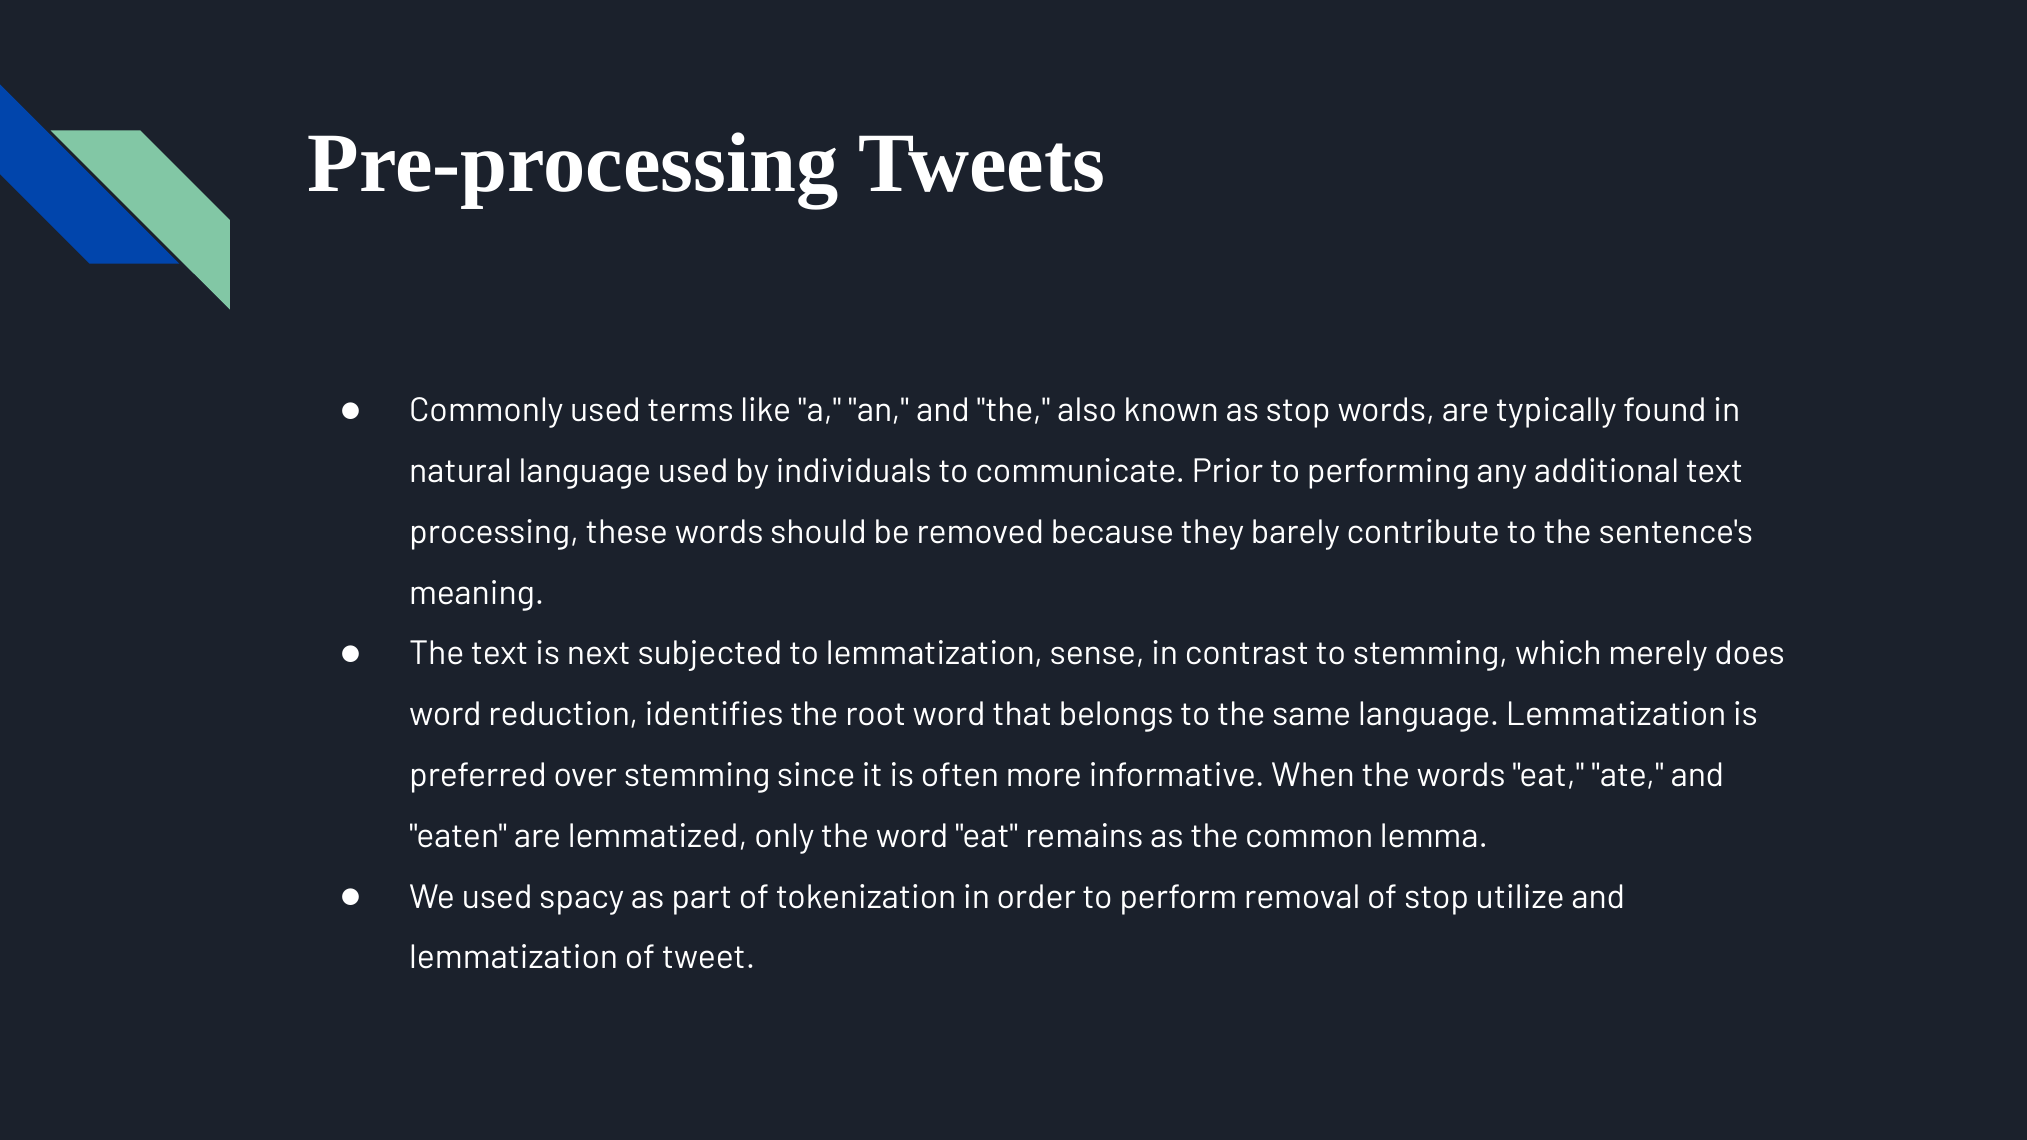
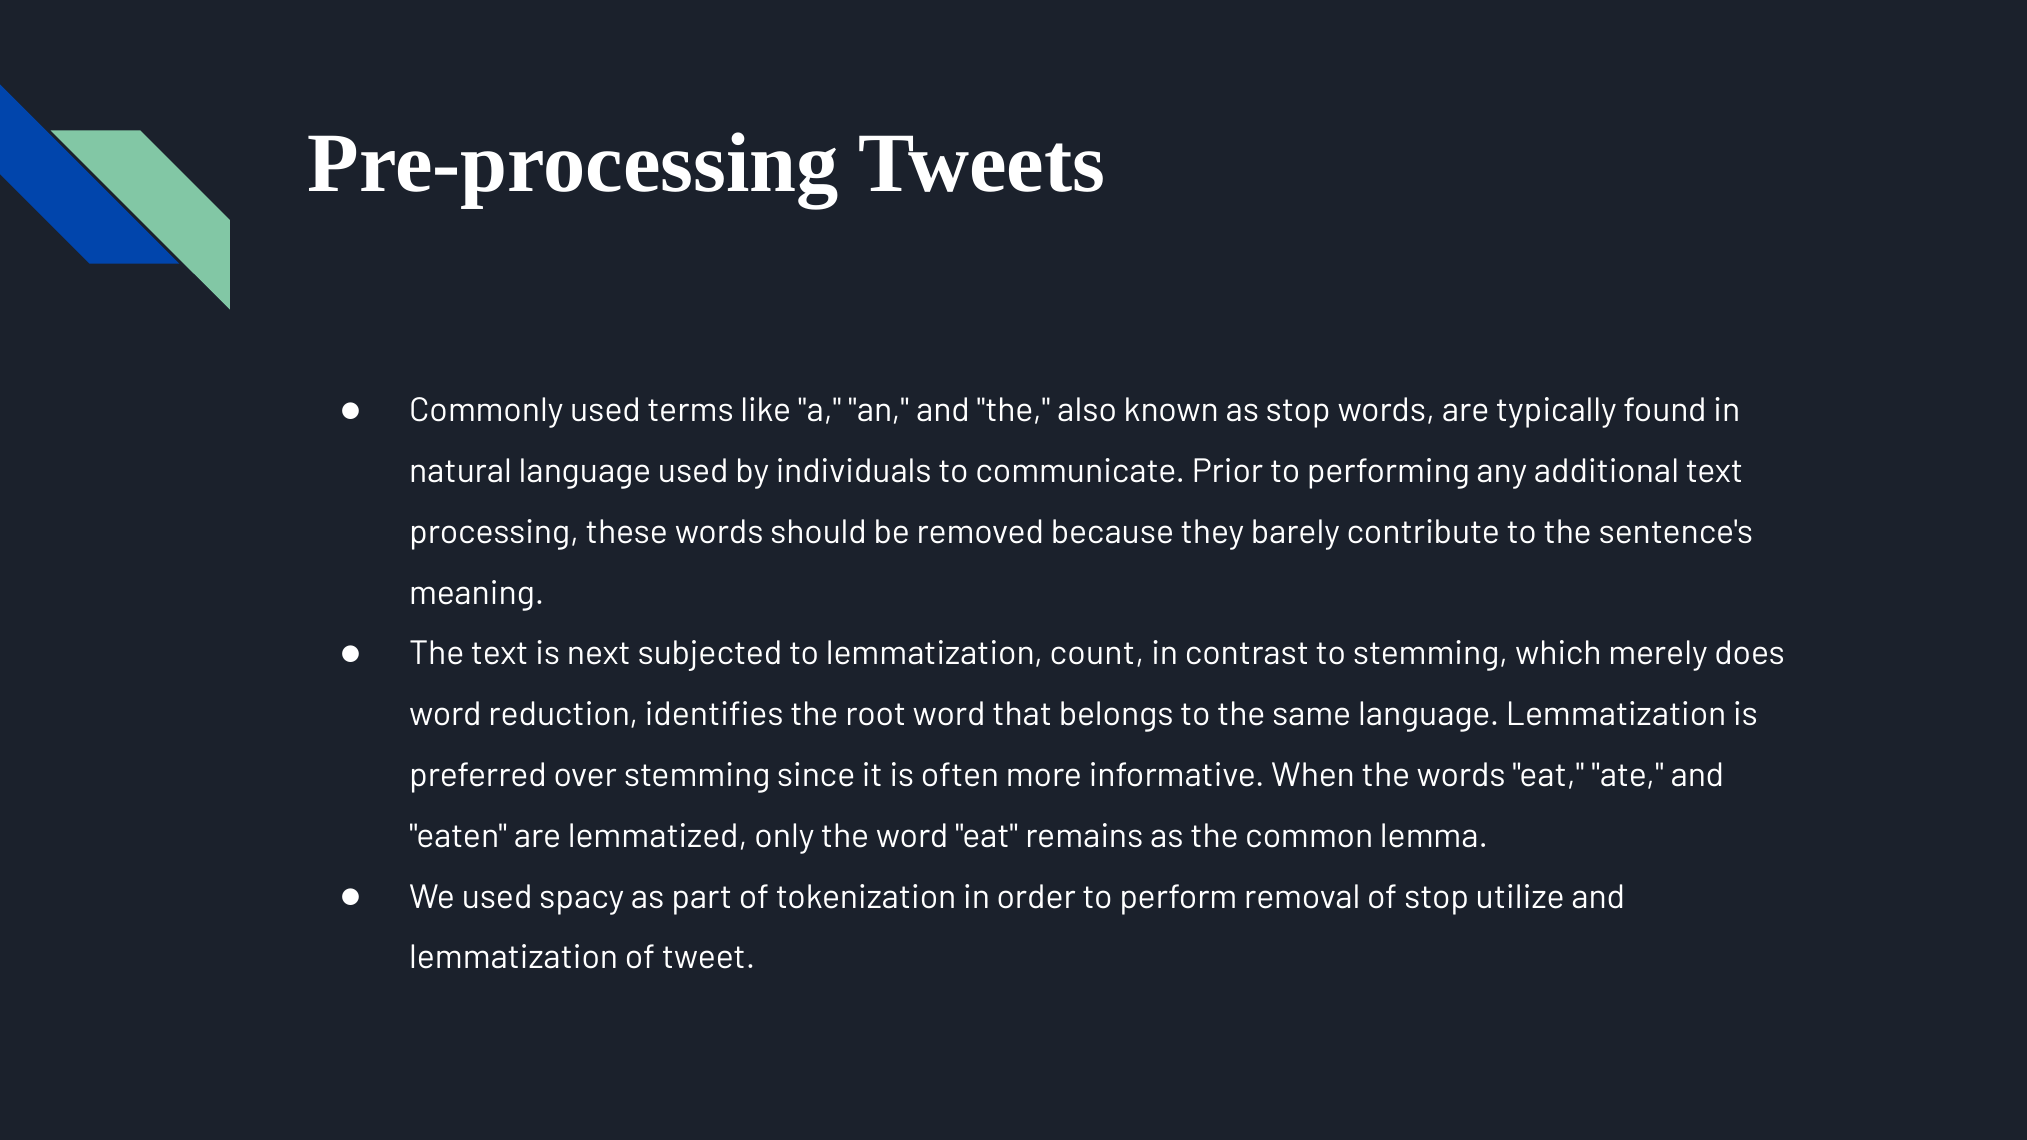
sense: sense -> count
